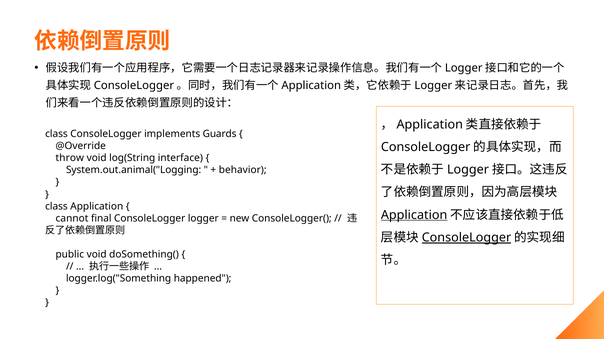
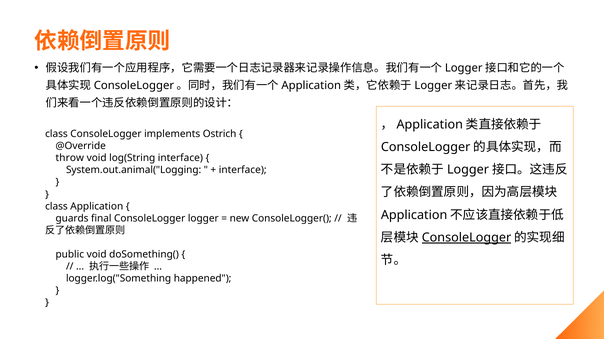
Guards: Guards -> Ostrich
behavior at (243, 170): behavior -> interface
Application at (414, 215) underline: present -> none
cannot: cannot -> guards
